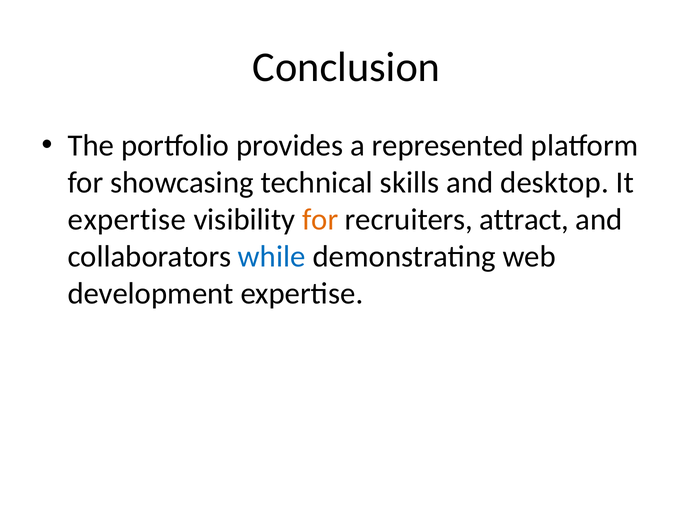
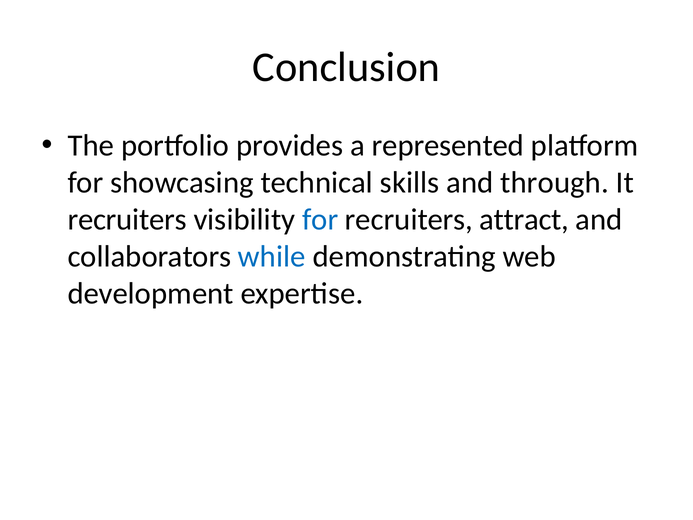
desktop: desktop -> through
expertise at (127, 219): expertise -> recruiters
for at (320, 219) colour: orange -> blue
